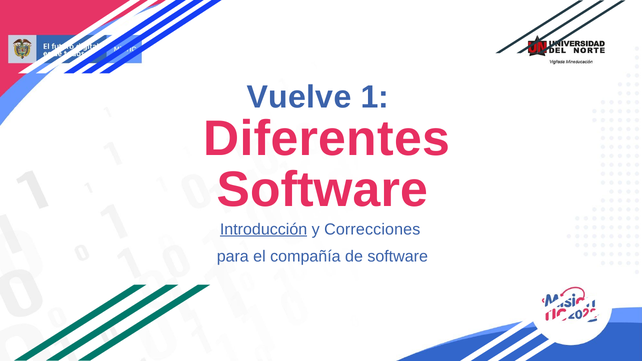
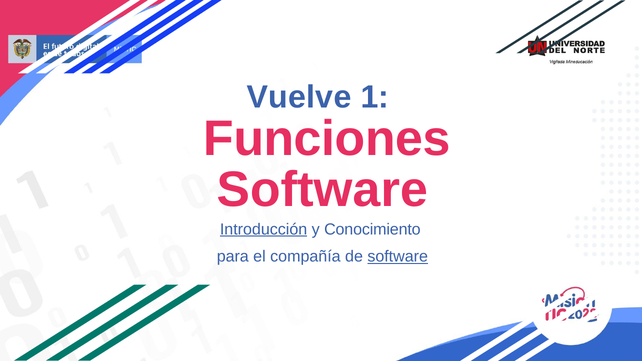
Diferentes: Diferentes -> Funciones
Correcciones: Correcciones -> Conocimiento
software at (398, 257) underline: none -> present
